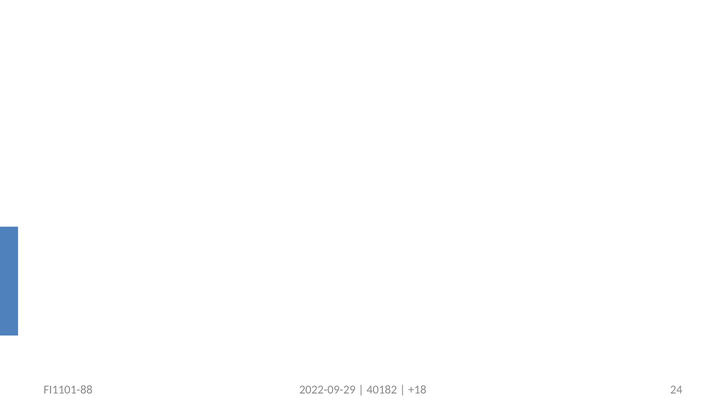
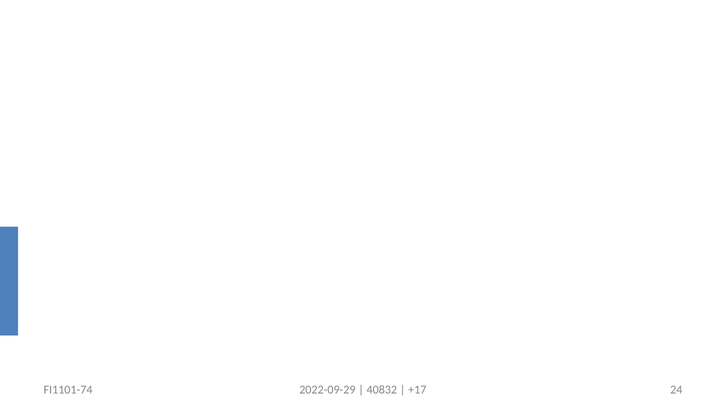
FI1101-88: FI1101-88 -> FI1101-74
40182: 40182 -> 40832
+18: +18 -> +17
